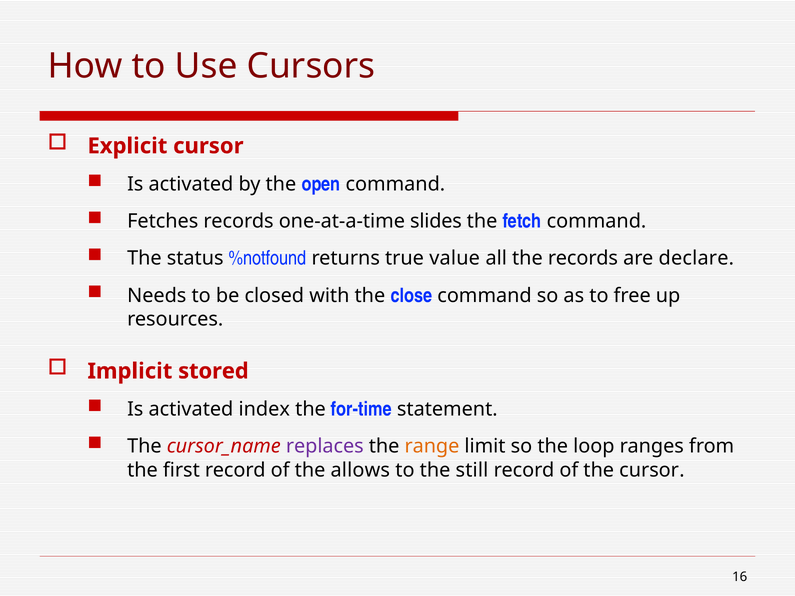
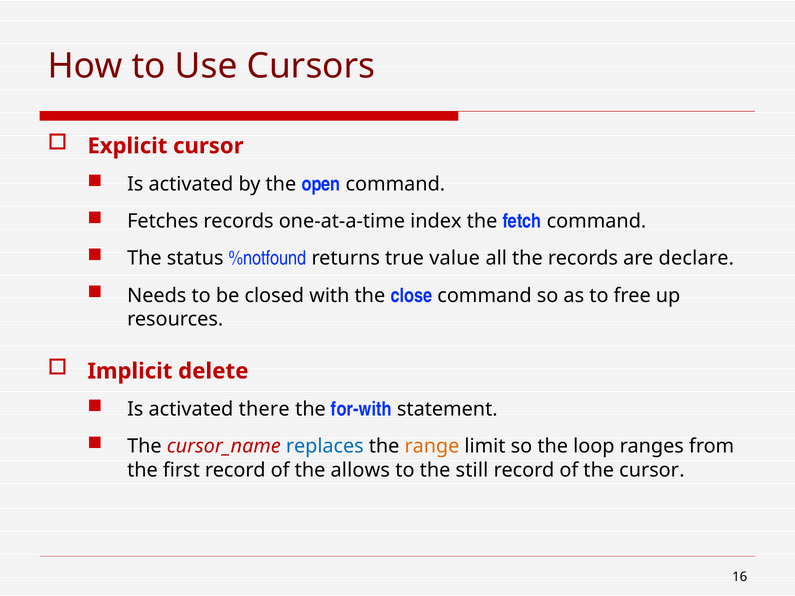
slides: slides -> index
stored: stored -> delete
index: index -> there
for-time: for-time -> for-with
replaces colour: purple -> blue
